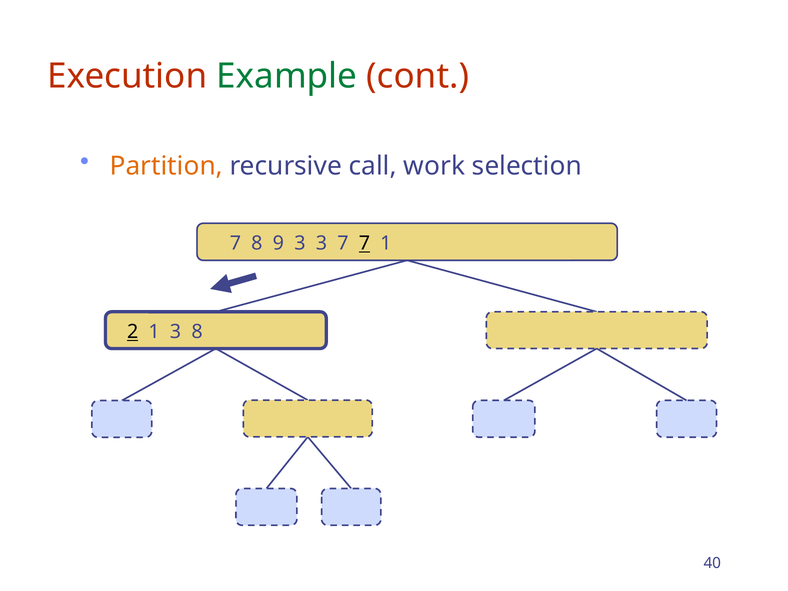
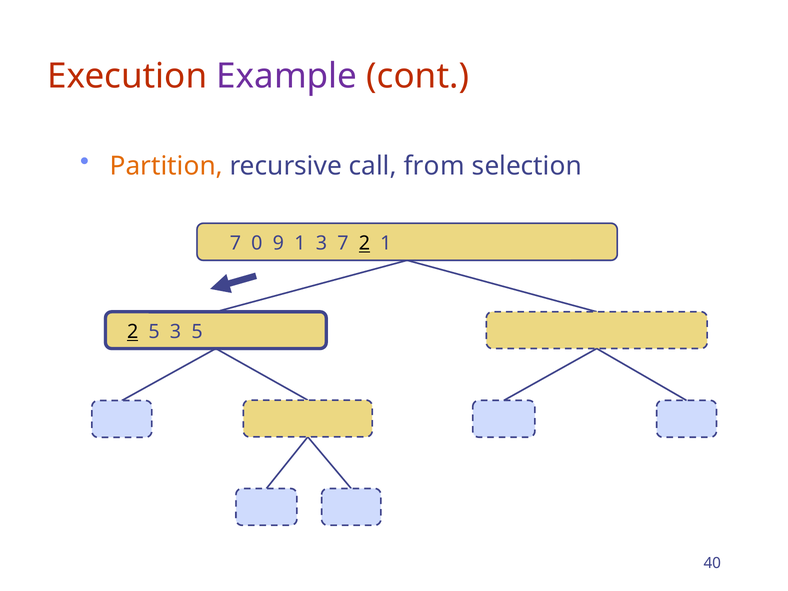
Example colour: green -> purple
work: work -> from
8 at (257, 243): 8 -> 0
3 at (300, 243): 3 -> 1
7 7: 7 -> 2
2 1: 1 -> 5
8 at (197, 332): 8 -> 5
